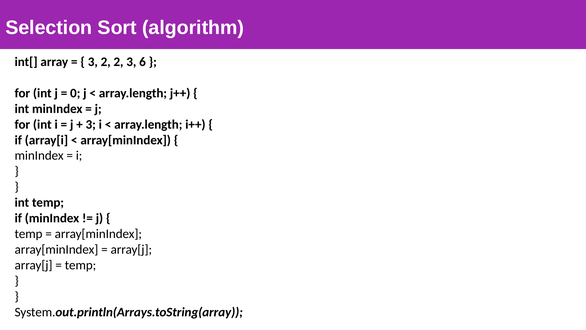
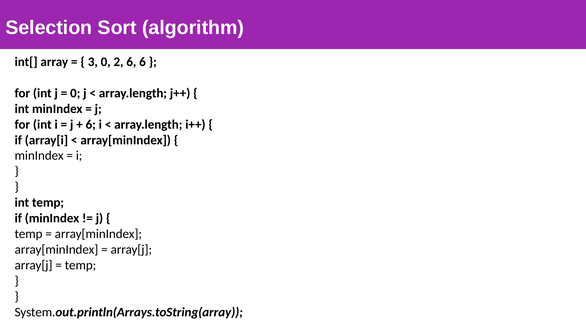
3 2: 2 -> 0
2 3: 3 -> 6
3 at (91, 124): 3 -> 6
